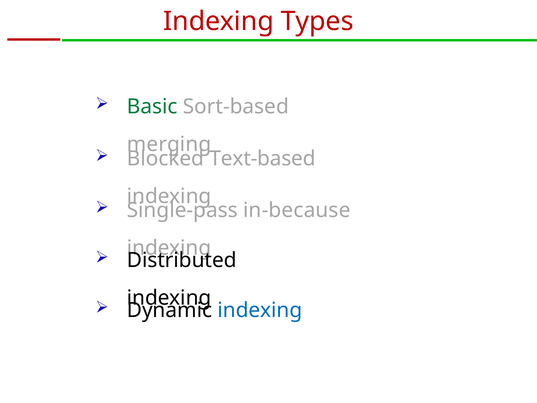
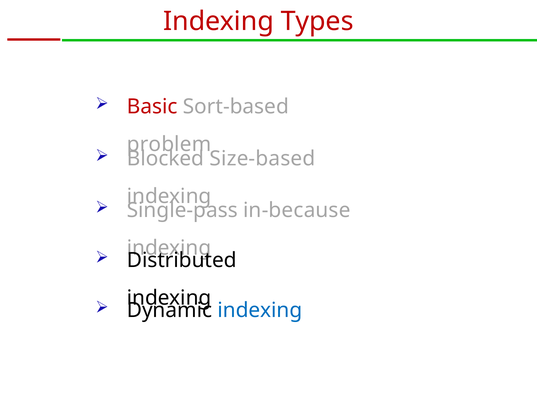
Basic colour: green -> red
merging: merging -> problem
Text-based: Text-based -> Size-based
